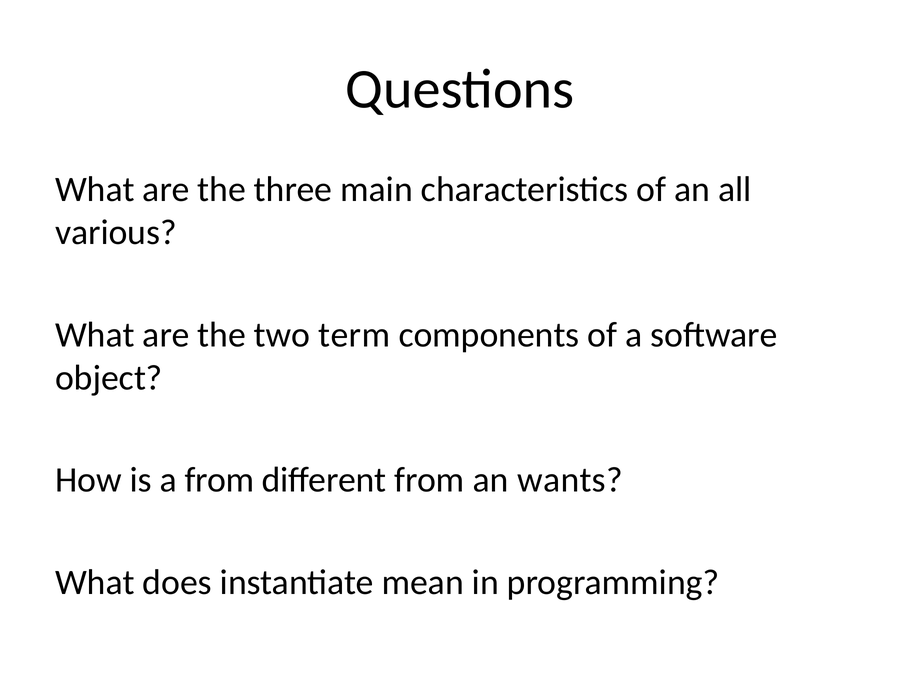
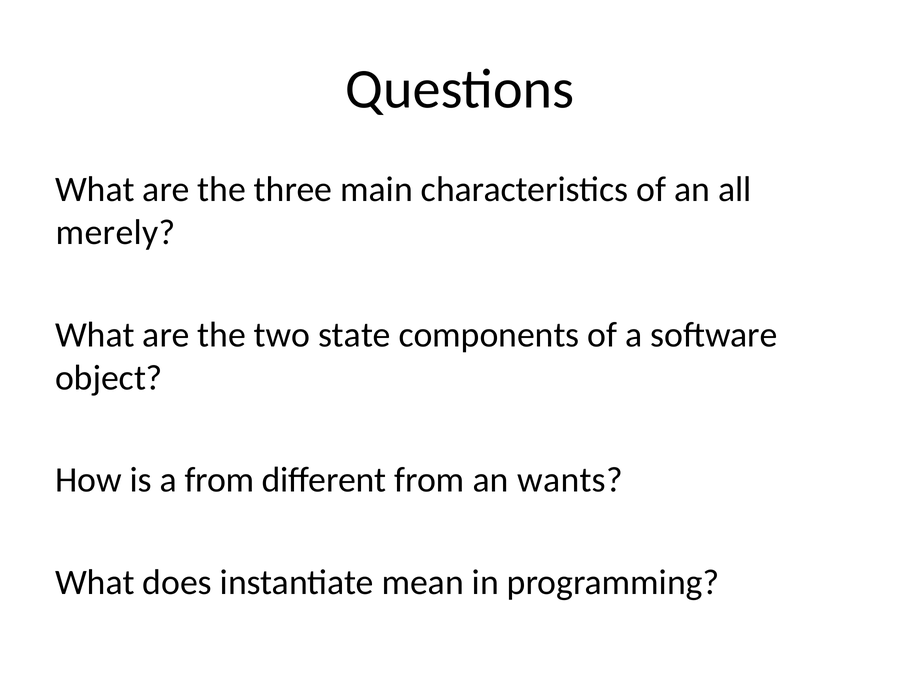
various: various -> merely
term: term -> state
